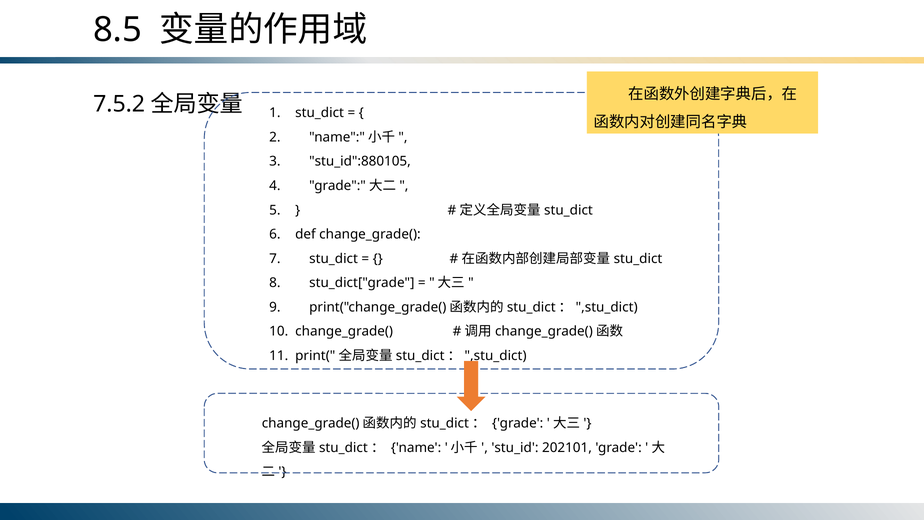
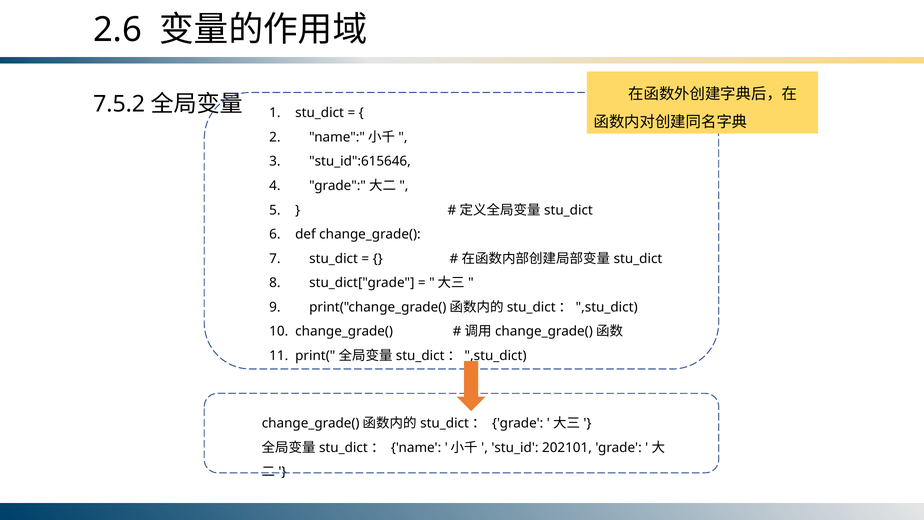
8.5: 8.5 -> 2.6
stu_id":880105: stu_id":880105 -> stu_id":615646
